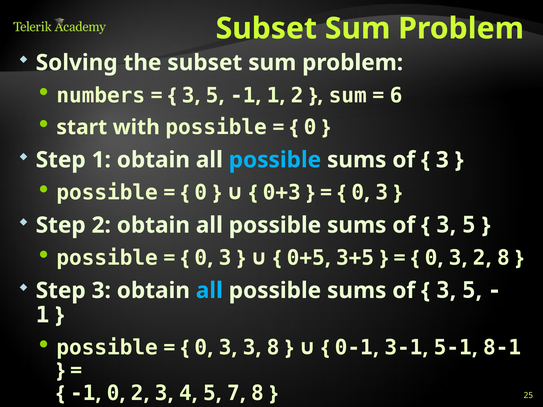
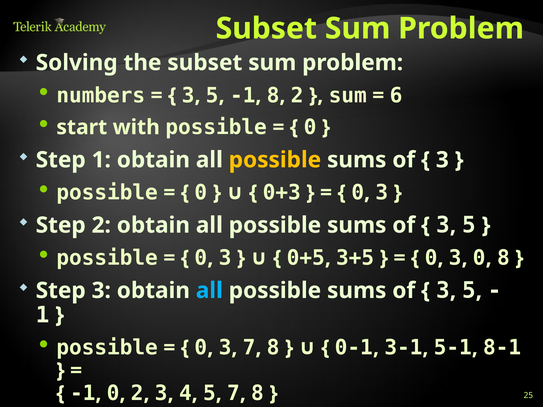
1 at (273, 95): 1 -> 8
possible at (275, 160) colour: light blue -> yellow
2 at (479, 258): 2 -> 0
3 at (249, 348): 3 -> 7
